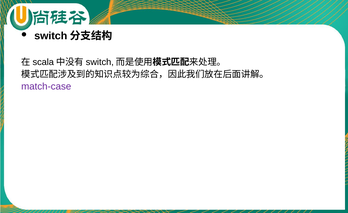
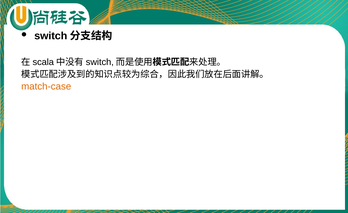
match-case colour: purple -> orange
